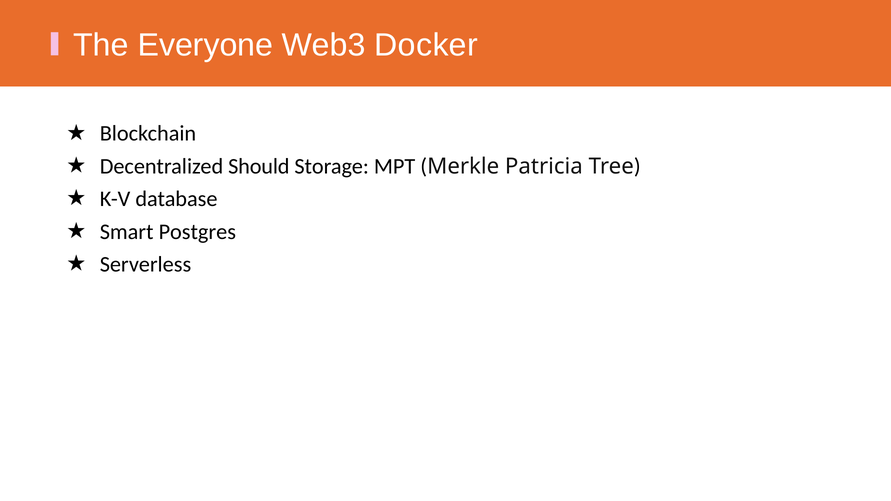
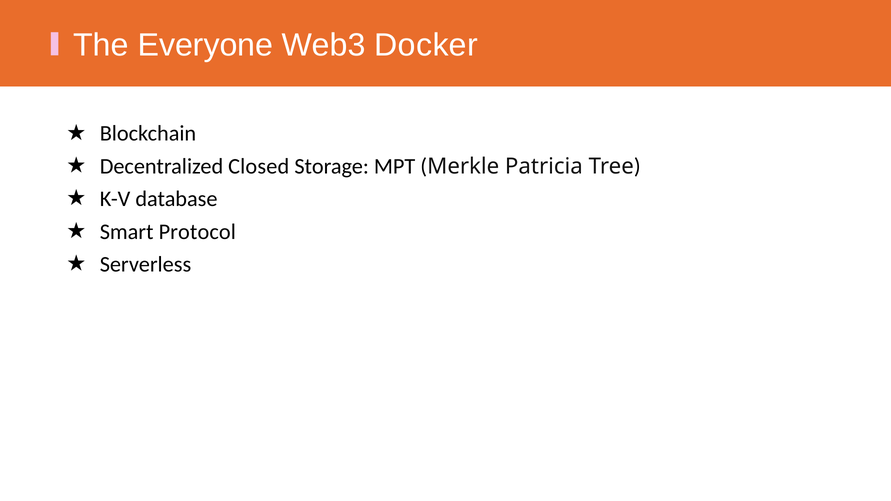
Should: Should -> Closed
Postgres: Postgres -> Protocol
